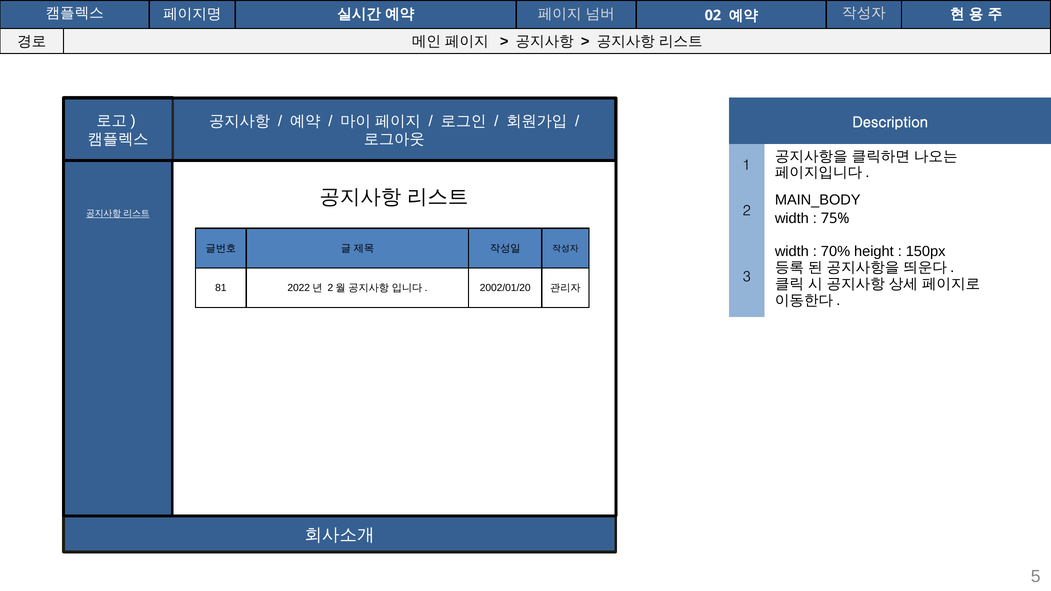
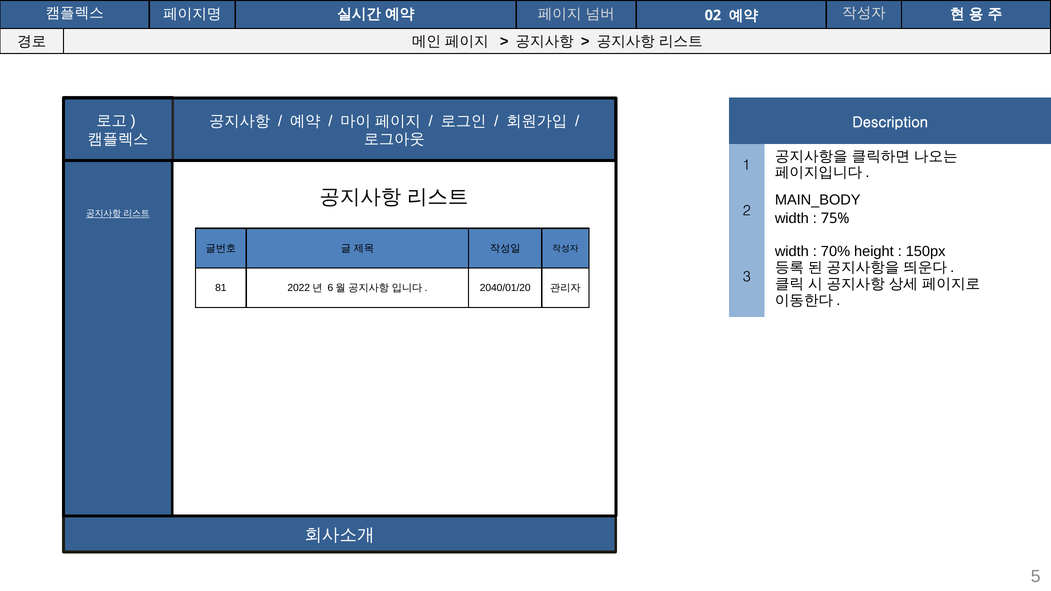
2 at (330, 288): 2 -> 6
2002/01/20: 2002/01/20 -> 2040/01/20
